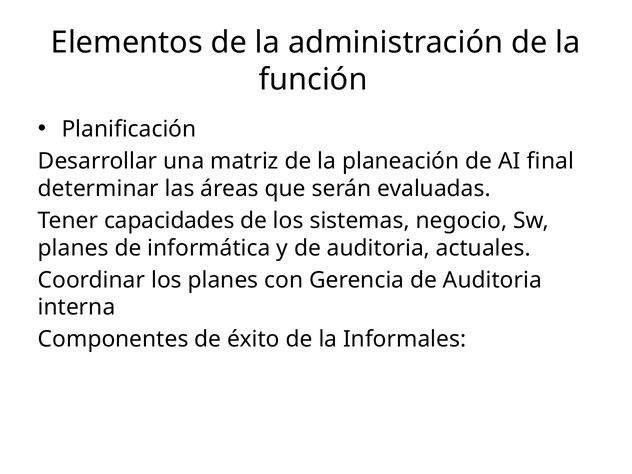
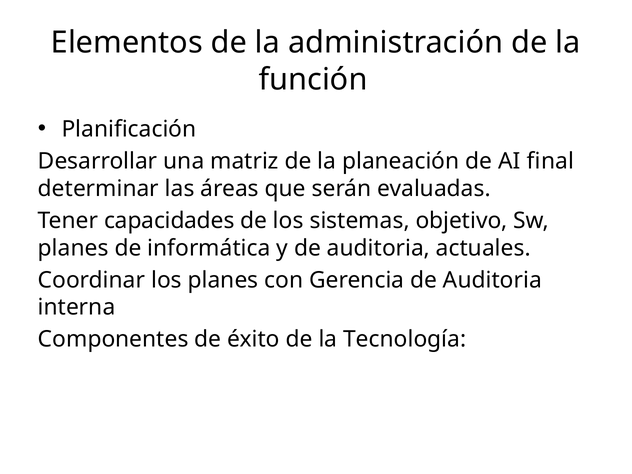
negocio: negocio -> objetivo
Informales: Informales -> Tecnología
